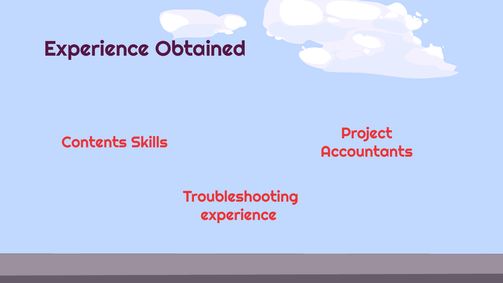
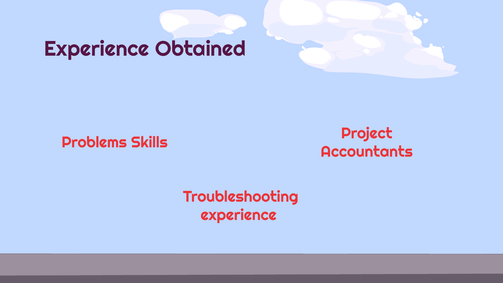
Contents: Contents -> Problems
